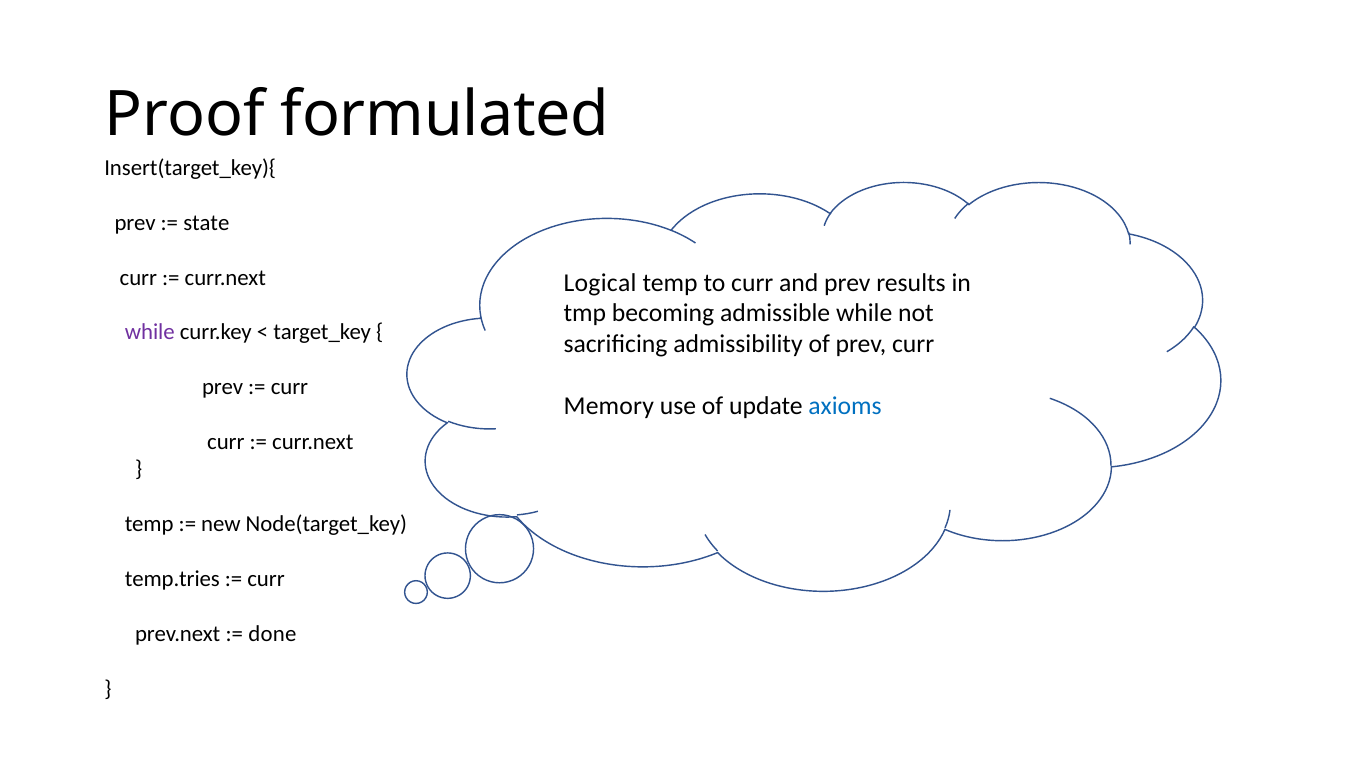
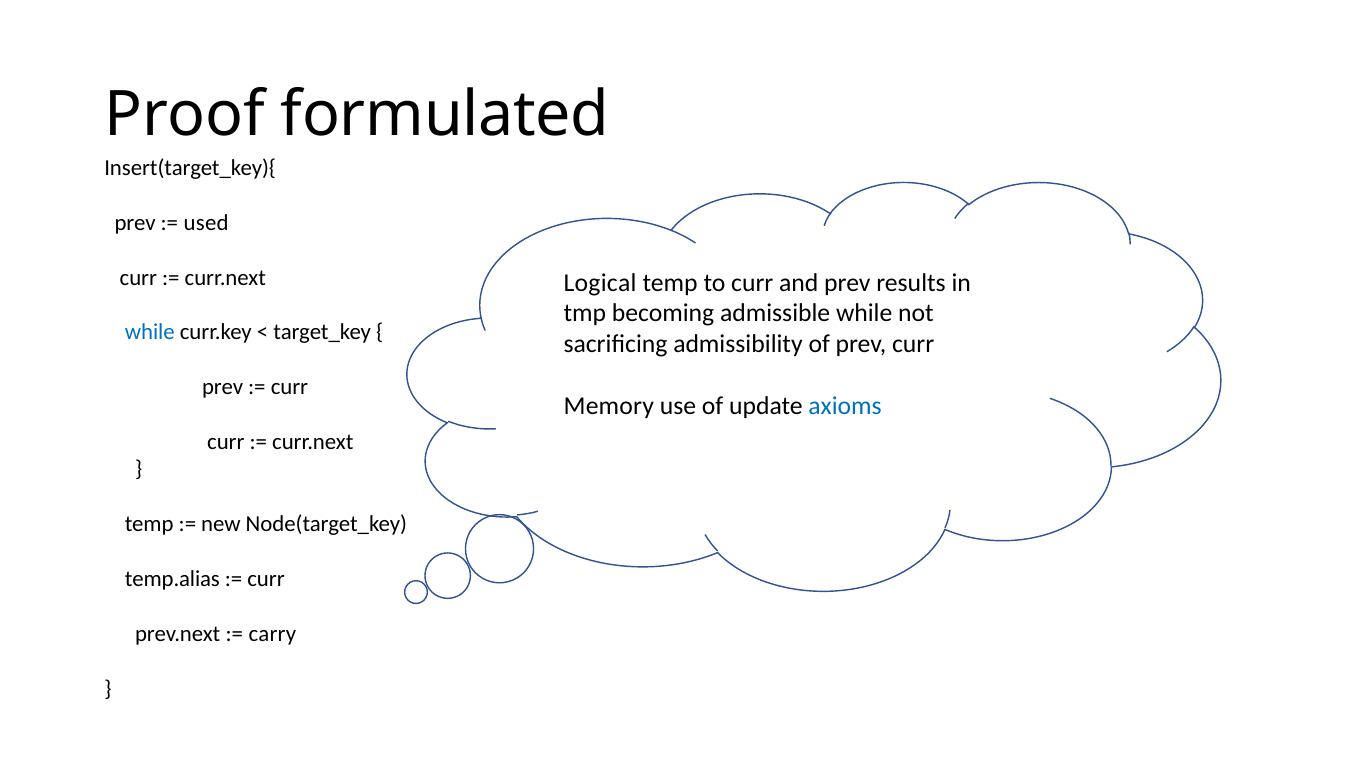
state: state -> used
while at (150, 332) colour: purple -> blue
temp.tries: temp.tries -> temp.alias
done: done -> carry
